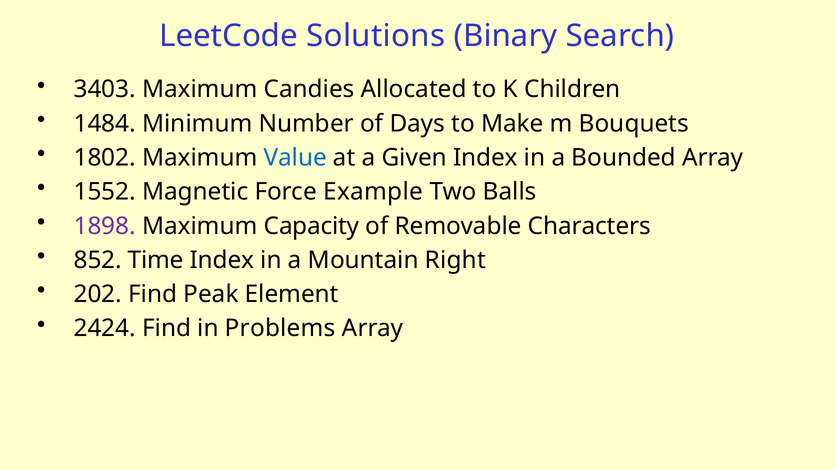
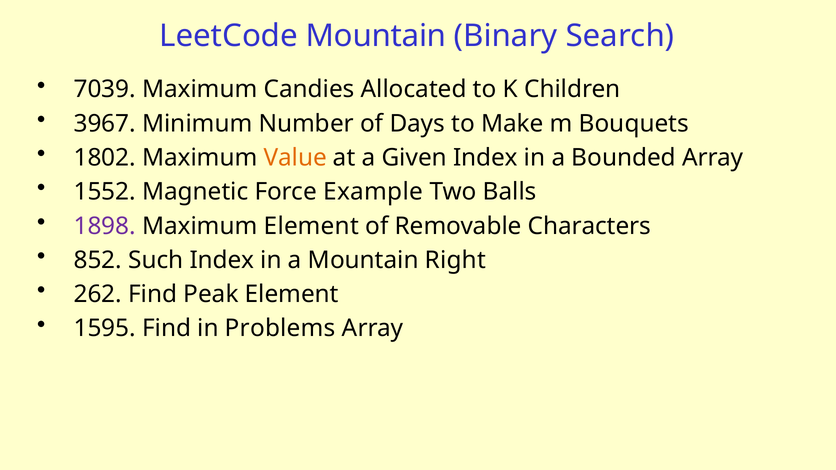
LeetCode Solutions: Solutions -> Mountain
3403: 3403 -> 7039
1484: 1484 -> 3967
Value colour: blue -> orange
Maximum Capacity: Capacity -> Element
Time: Time -> Such
202: 202 -> 262
2424: 2424 -> 1595
